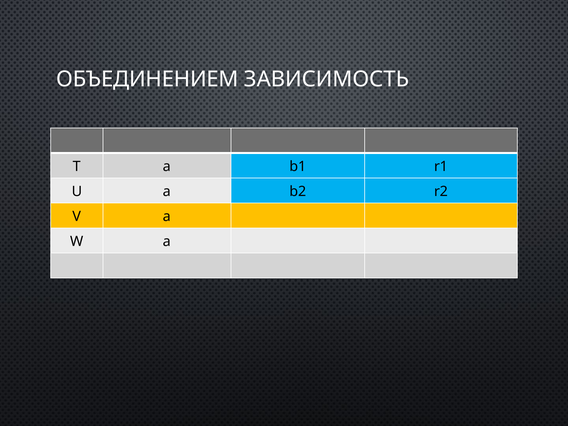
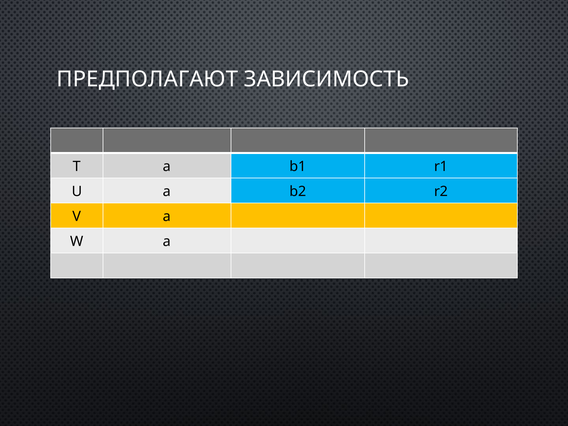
ОБЪЕДИНЕНИЕМ: ОБЪЕДИНЕНИЕМ -> ПРЕДПОЛАГАЮТ
